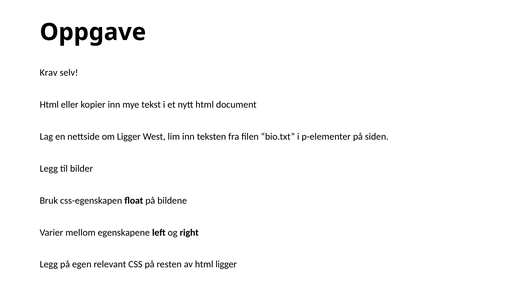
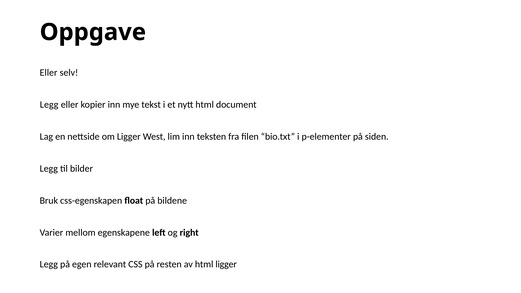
Krav at (49, 73): Krav -> Eller
Html at (49, 105): Html -> Legg
